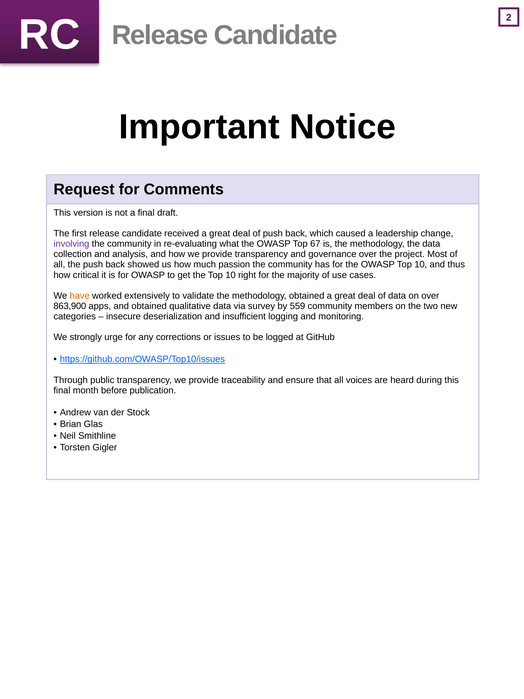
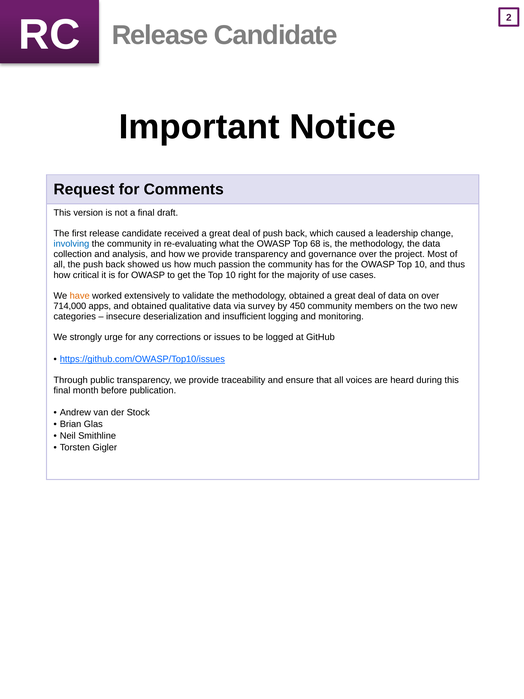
involving colour: purple -> blue
67: 67 -> 68
863,900: 863,900 -> 714,000
559: 559 -> 450
